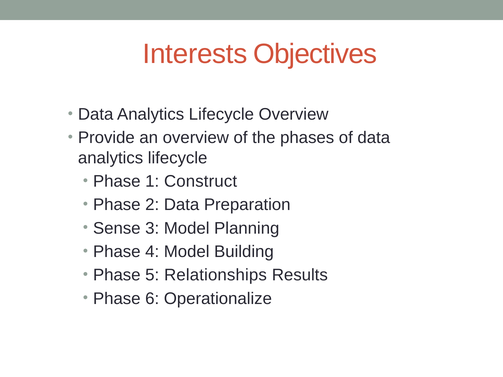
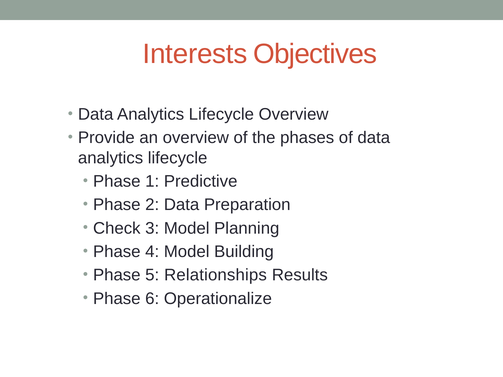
Construct: Construct -> Predictive
Sense: Sense -> Check
